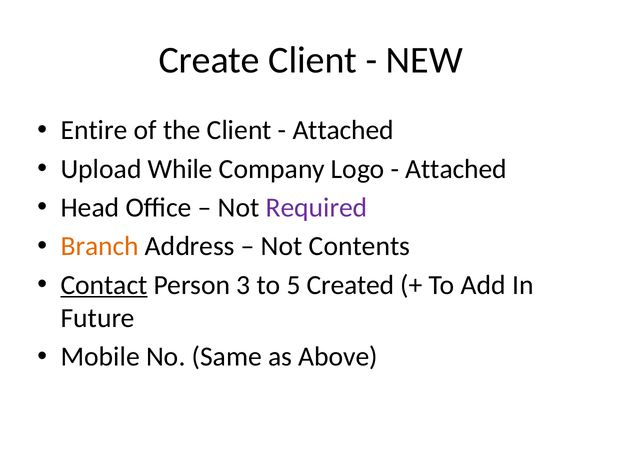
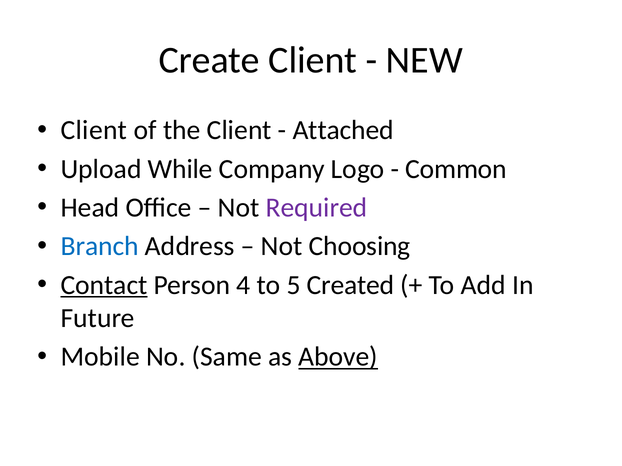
Entire at (94, 130): Entire -> Client
Attached at (456, 169): Attached -> Common
Branch colour: orange -> blue
Contents: Contents -> Choosing
3: 3 -> 4
Above underline: none -> present
